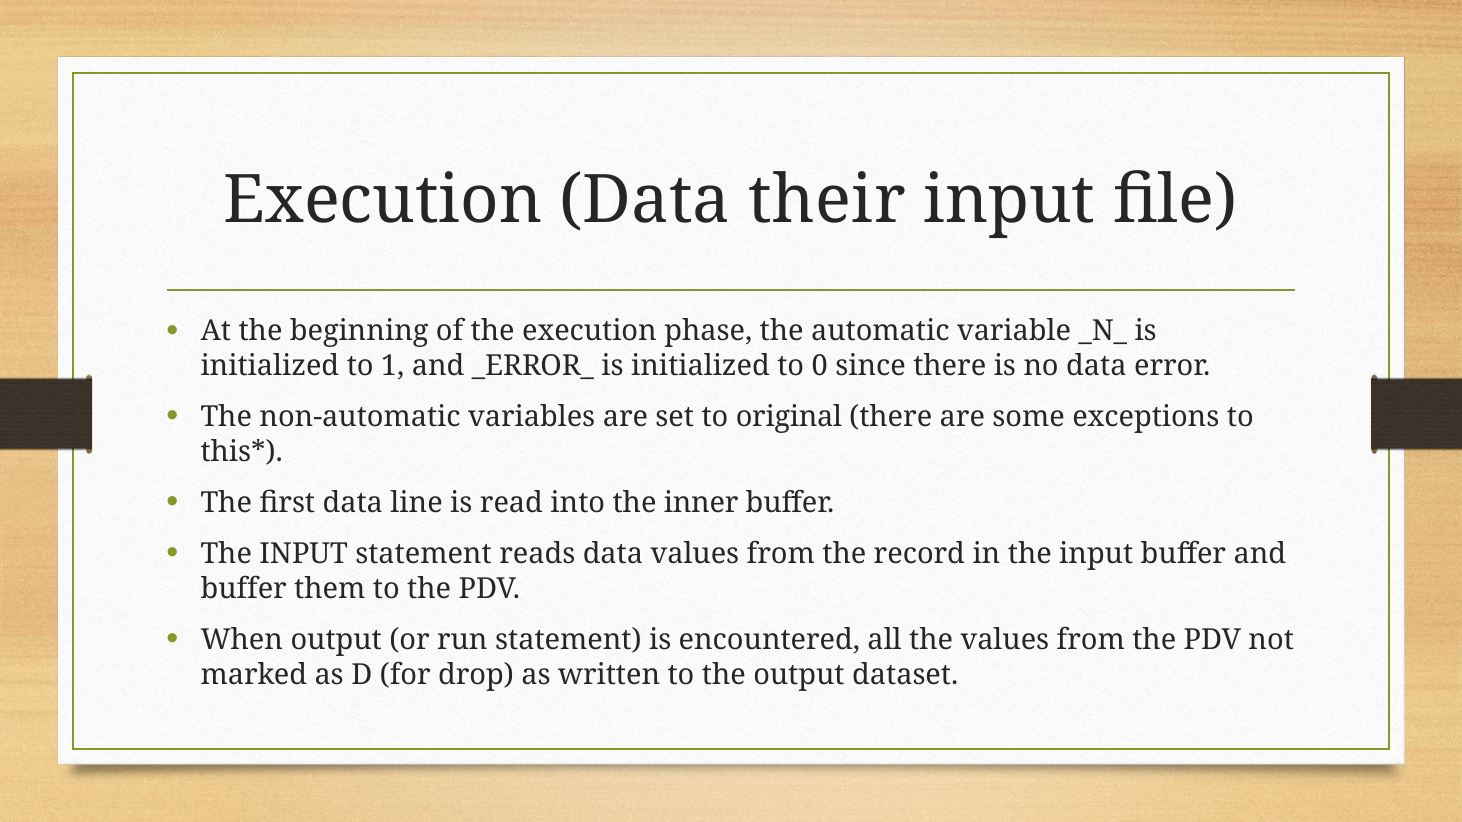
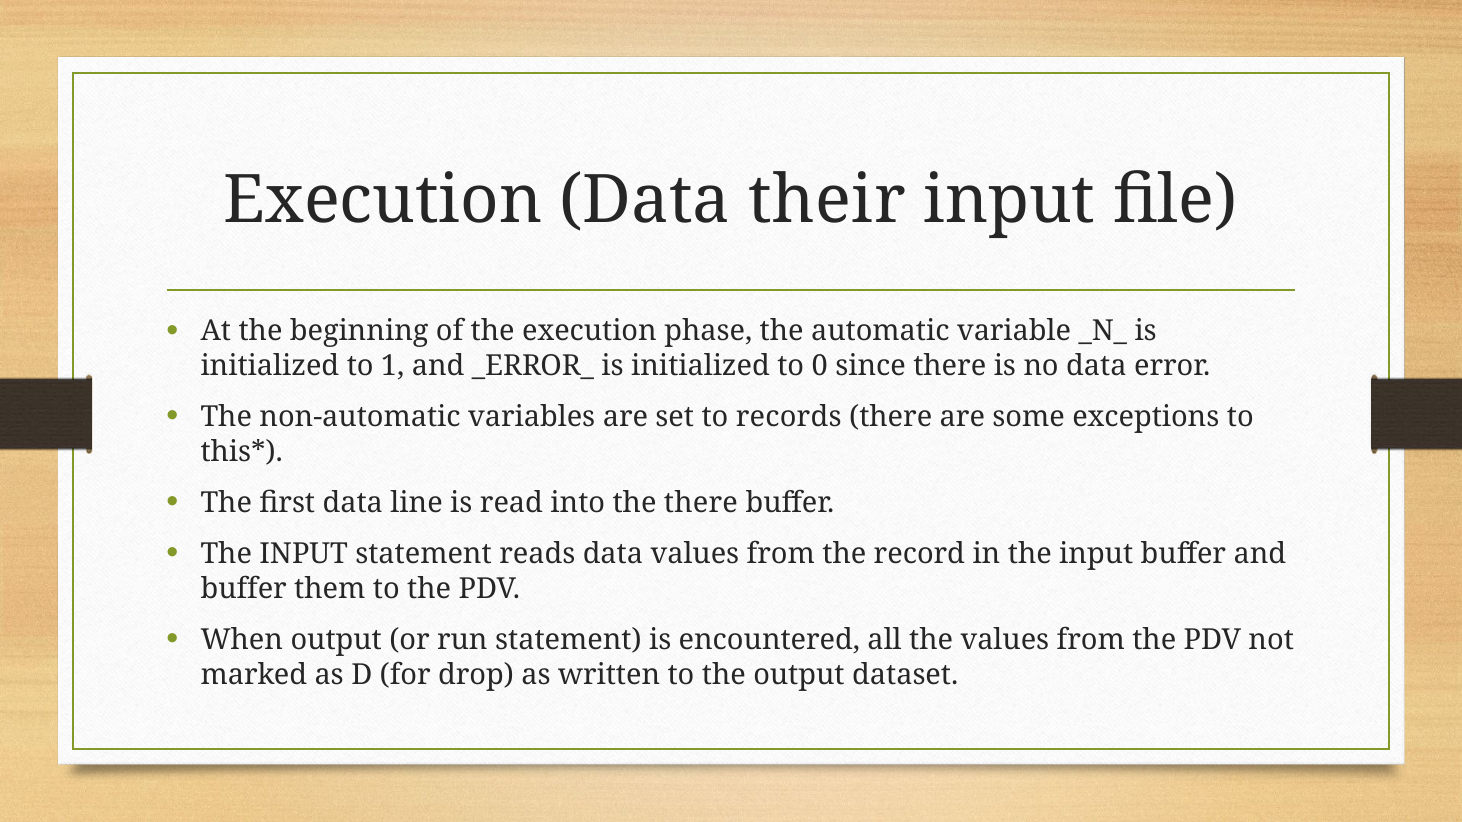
original: original -> records
the inner: inner -> there
